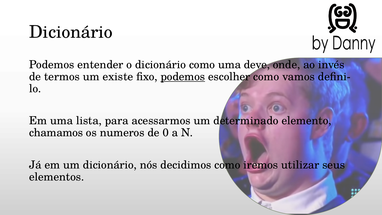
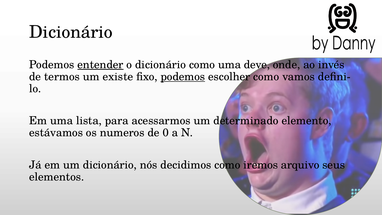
entender underline: none -> present
chamamos: chamamos -> estávamos
utilizar: utilizar -> arquivo
